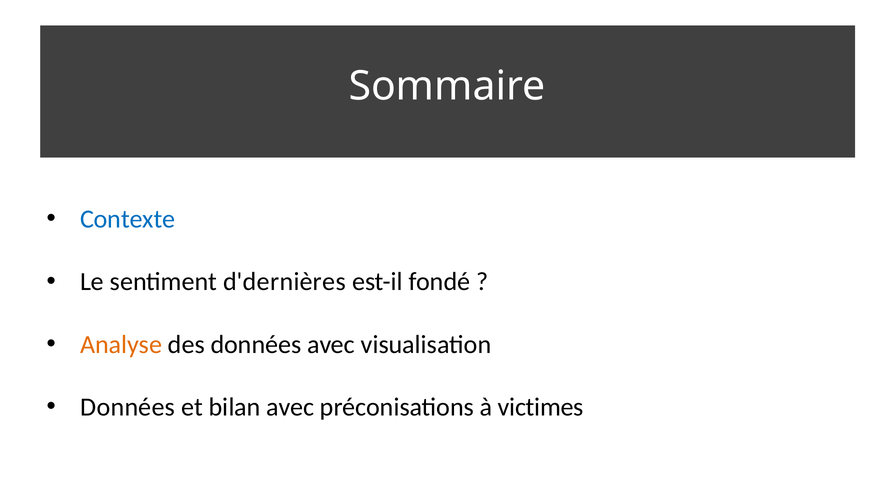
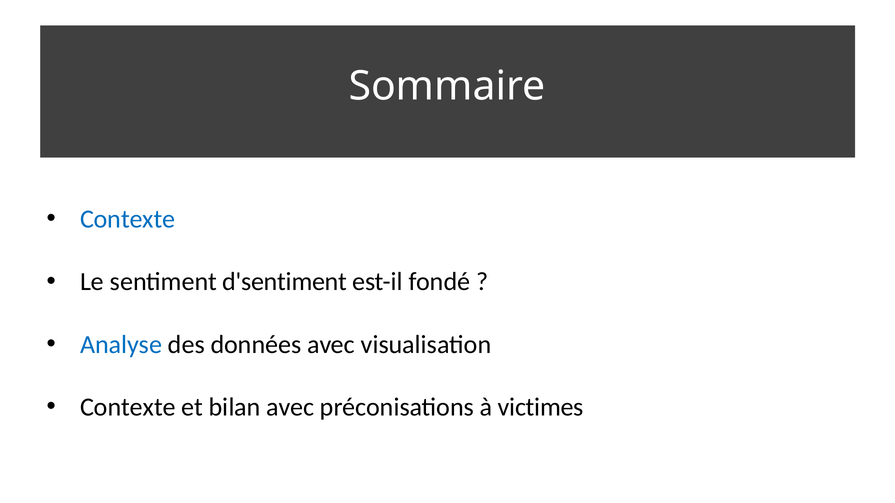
d'dernières: d'dernières -> d'sentiment
Analyse colour: orange -> blue
Données at (128, 407): Données -> Contexte
